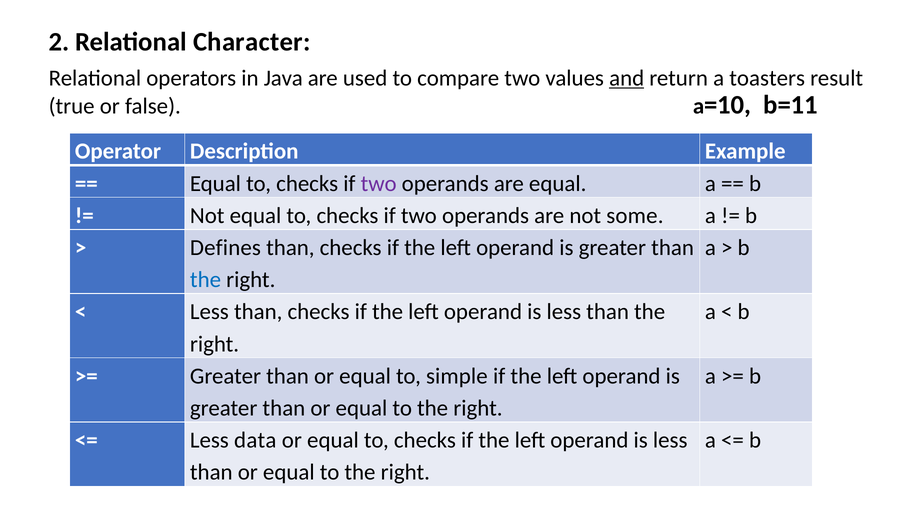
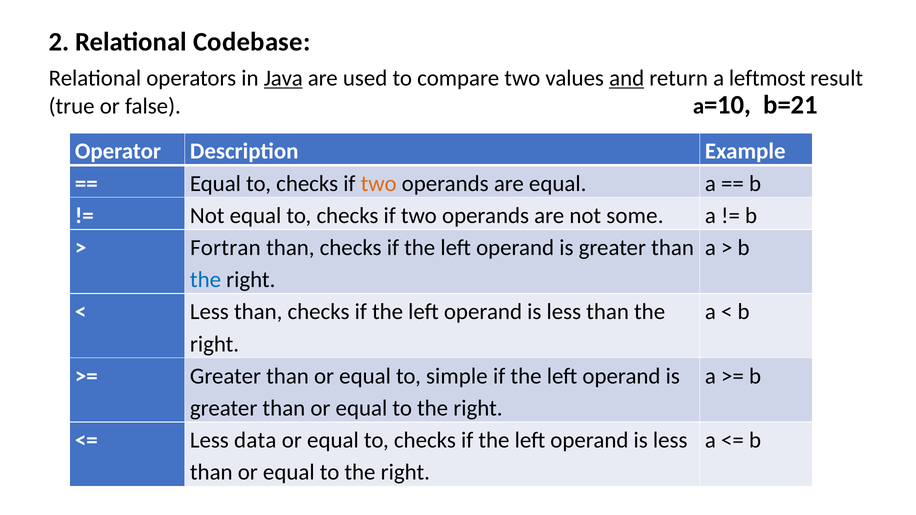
Character: Character -> Codebase
Java underline: none -> present
toasters: toasters -> leftmost
b=11: b=11 -> b=21
two at (379, 184) colour: purple -> orange
Defines: Defines -> Fortran
